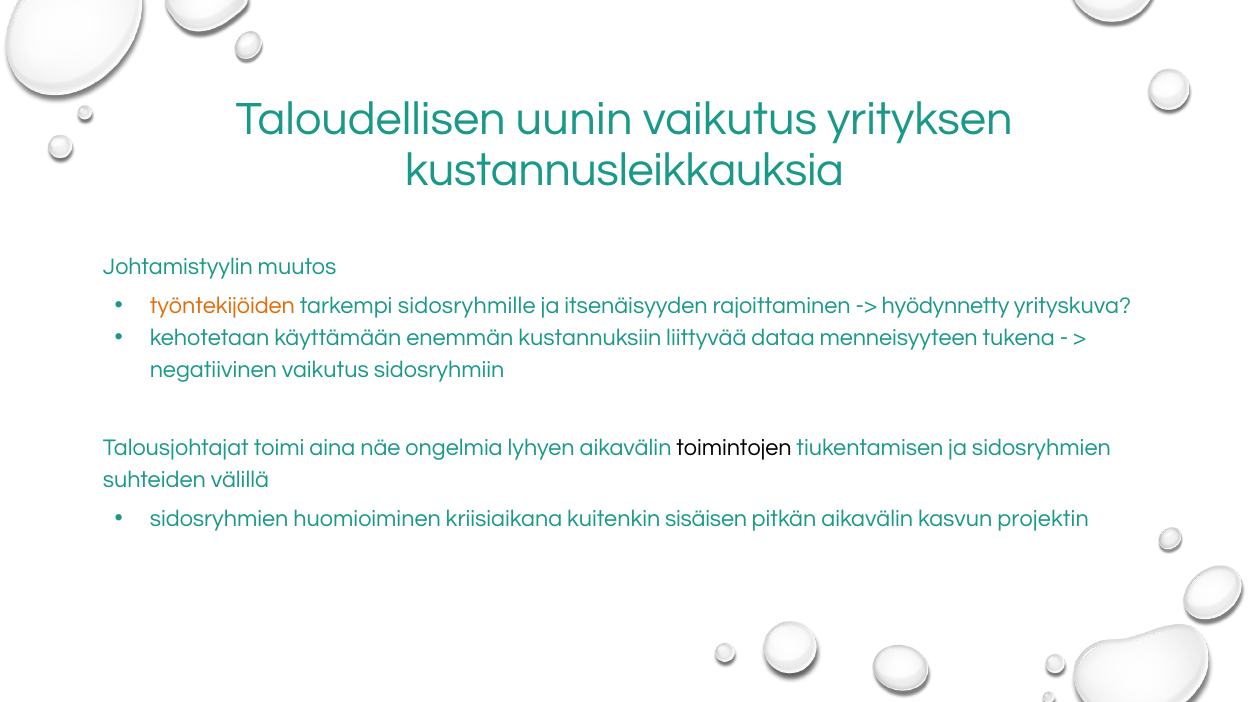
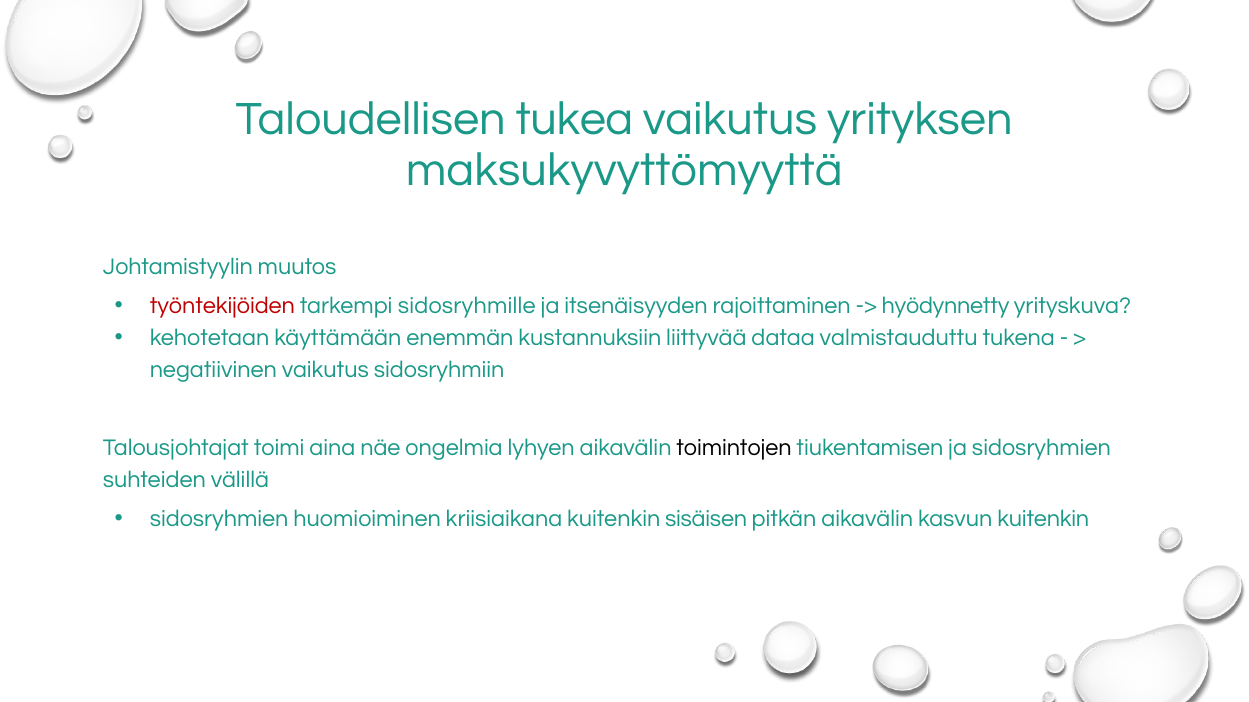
uunin: uunin -> tukea
kustannusleikkauksia: kustannusleikkauksia -> maksukyvyttömyyttä
työntekijöiden colour: orange -> red
menneisyyteen: menneisyyteen -> valmistauduttu
kasvun projektin: projektin -> kuitenkin
